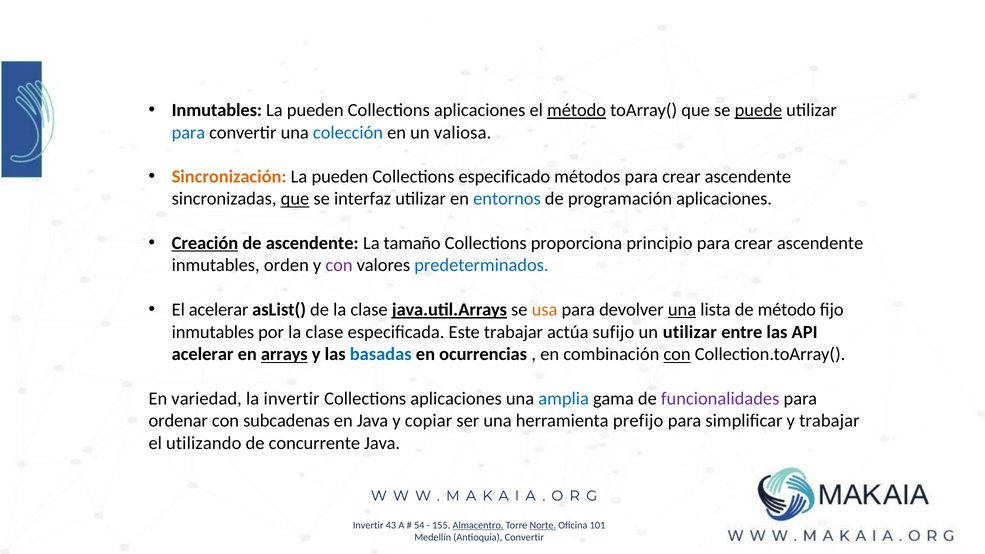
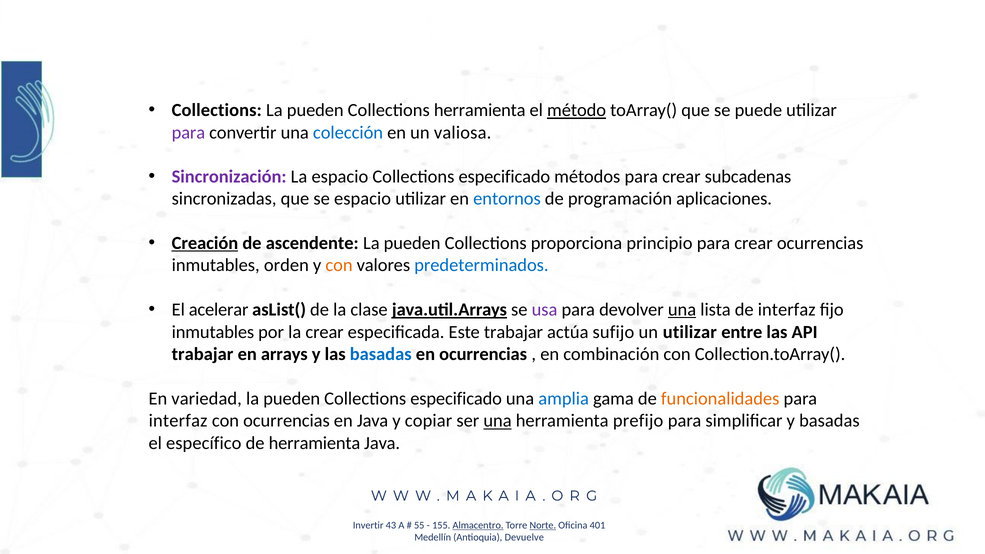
Inmutables at (217, 110): Inmutables -> Collections
aplicaciones at (480, 110): aplicaciones -> herramienta
puede underline: present -> none
para at (188, 132) colour: blue -> purple
Sincronización colour: orange -> purple
pueden at (340, 177): pueden -> espacio
métodos para crear ascendente: ascendente -> subcadenas
que at (295, 199) underline: present -> none
se interfaz: interfaz -> espacio
tamaño at (412, 243): tamaño -> pueden
ascendente at (820, 243): ascendente -> ocurrencias
con at (339, 265) colour: purple -> orange
usa colour: orange -> purple
de método: método -> interfaz
por la clase: clase -> crear
acelerar at (203, 354): acelerar -> trabajar
arrays underline: present -> none
con at (677, 354) underline: present -> none
invertir at (292, 399): invertir -> pueden
aplicaciones at (456, 399): aplicaciones -> especificado
funcionalidades colour: purple -> orange
ordenar at (178, 421): ordenar -> interfaz
con subcadenas: subcadenas -> ocurrencias
una at (498, 421) underline: none -> present
y trabajar: trabajar -> basadas
utilizando: utilizando -> específico
de concurrente: concurrente -> herramienta
54: 54 -> 55
101: 101 -> 401
Antioquia Convertir: Convertir -> Devuelve
